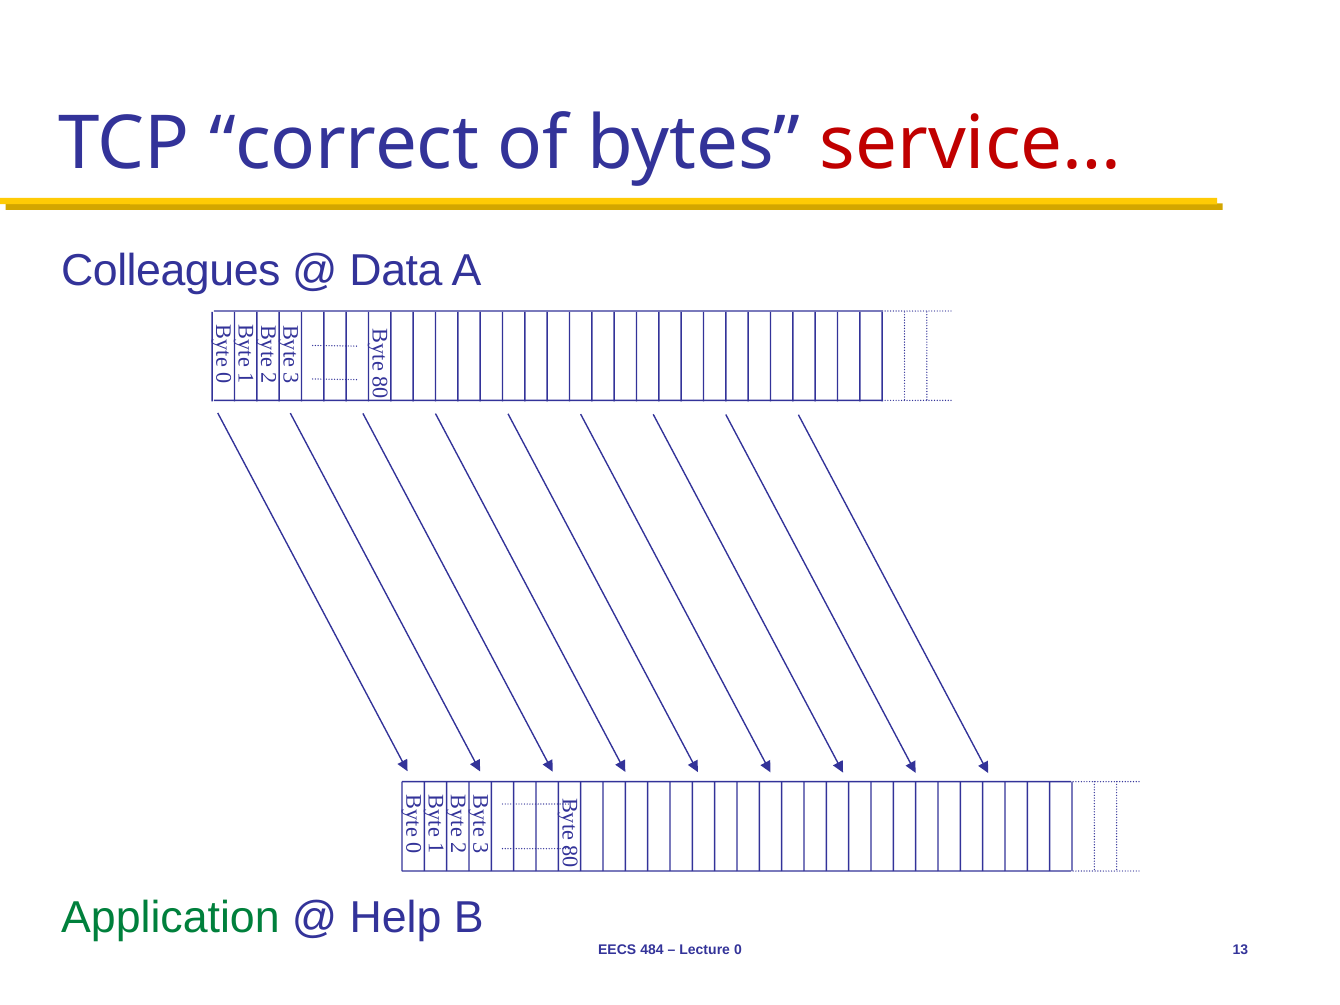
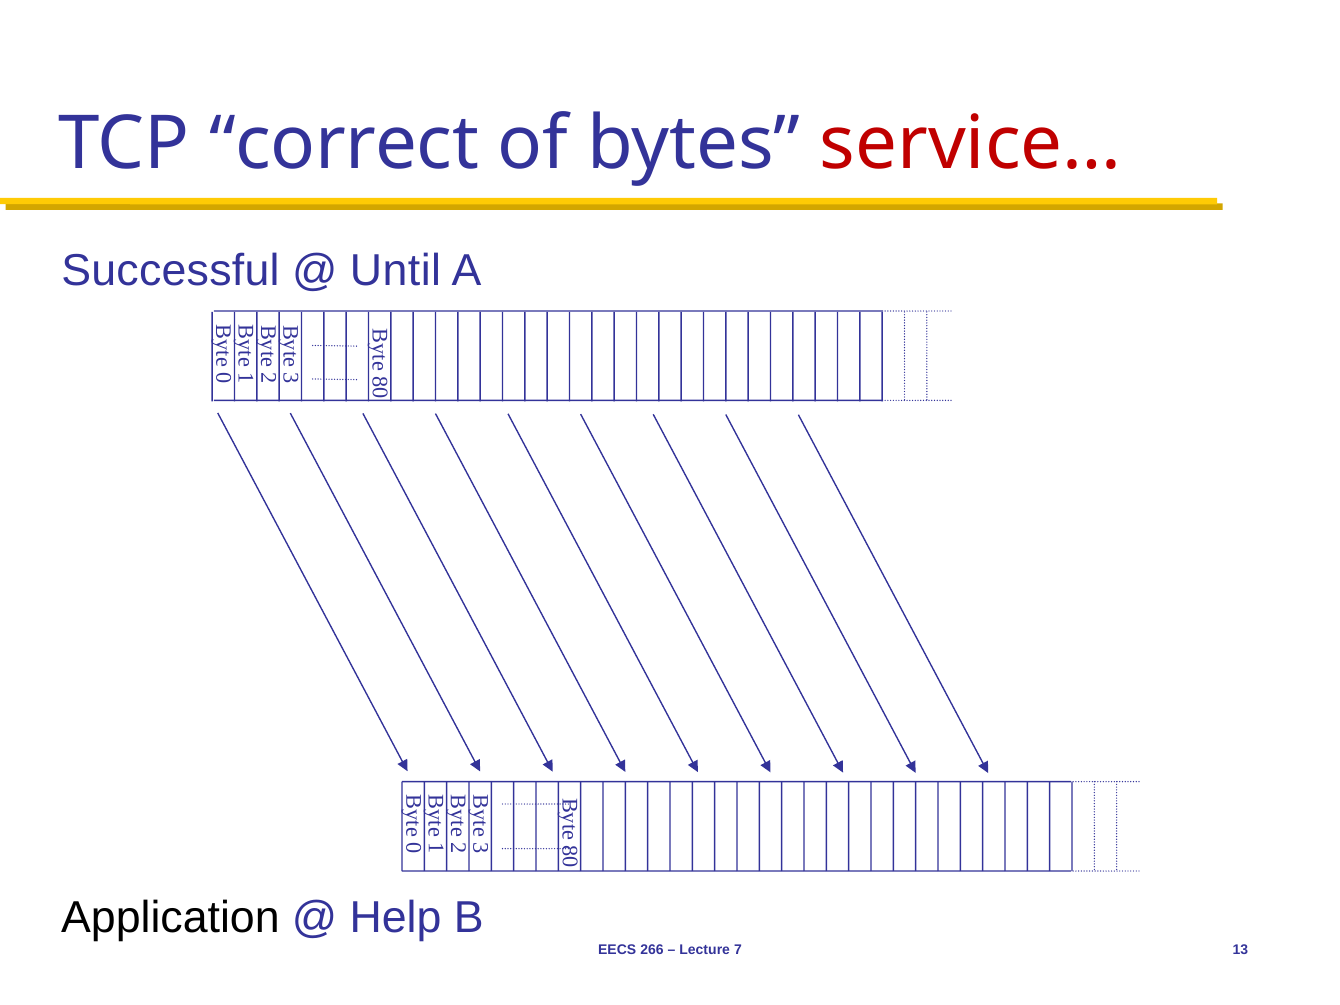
Colleagues: Colleagues -> Successful
Data: Data -> Until
Application colour: green -> black
484: 484 -> 266
Lecture 0: 0 -> 7
